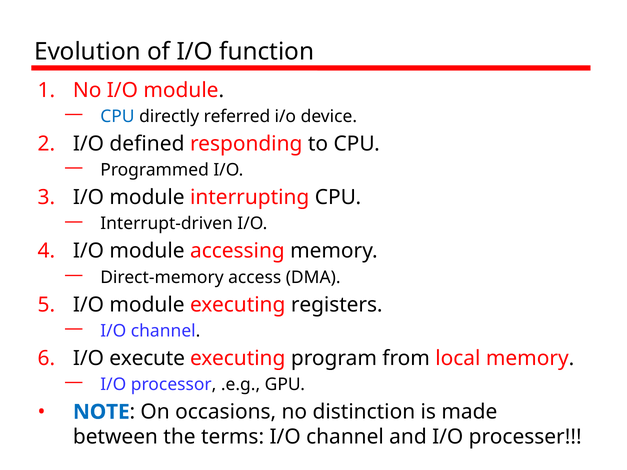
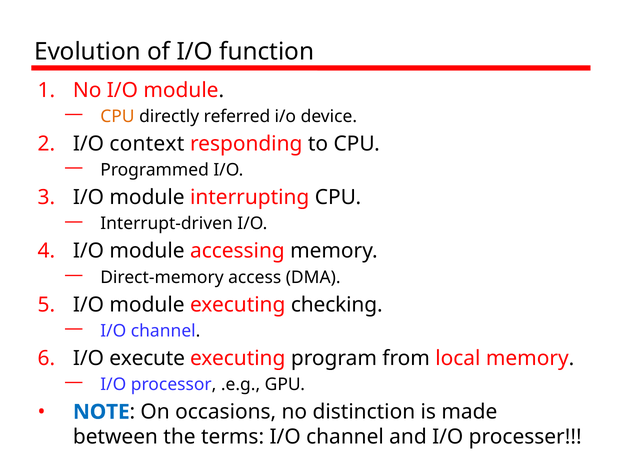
CPU at (117, 117) colour: blue -> orange
defined: defined -> context
registers: registers -> checking
